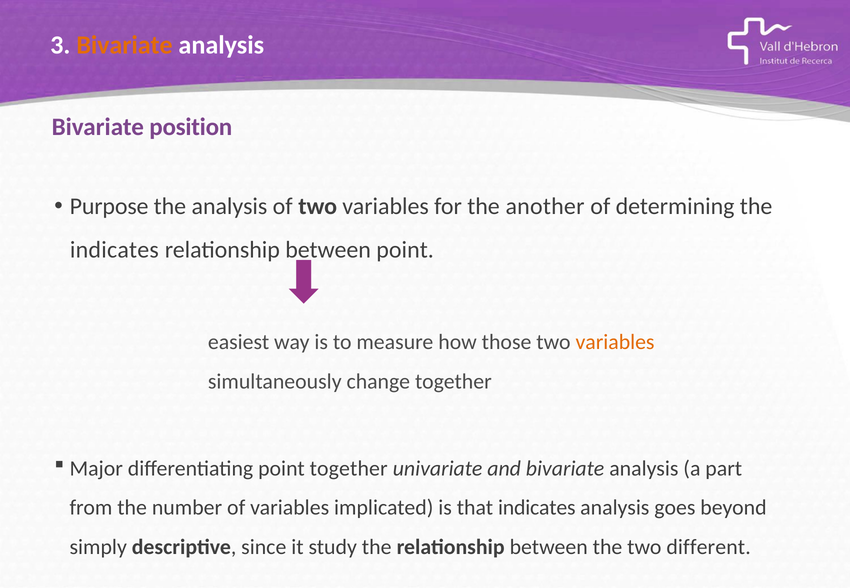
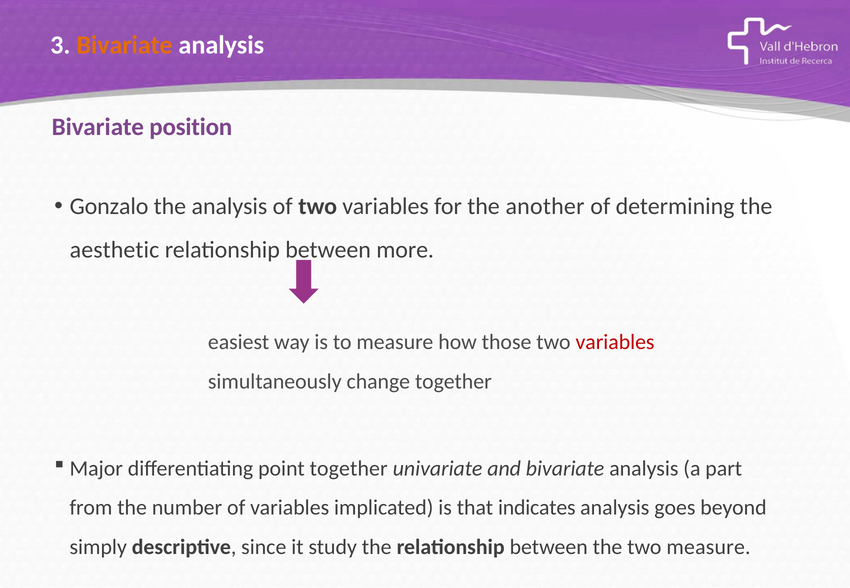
Purpose: Purpose -> Gonzalo
indicates at (114, 250): indicates -> aesthetic
between point: point -> more
variables at (615, 343) colour: orange -> red
two different: different -> measure
